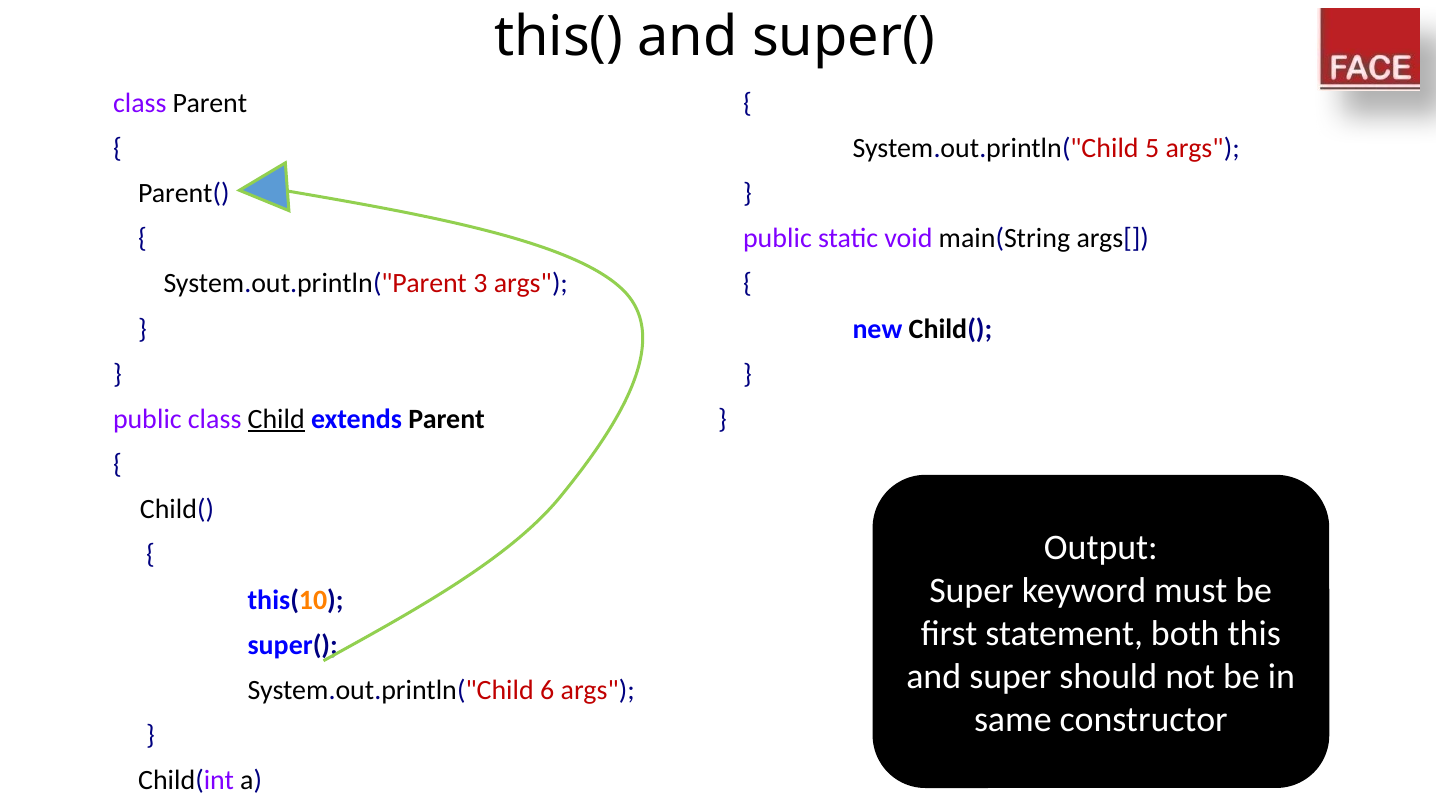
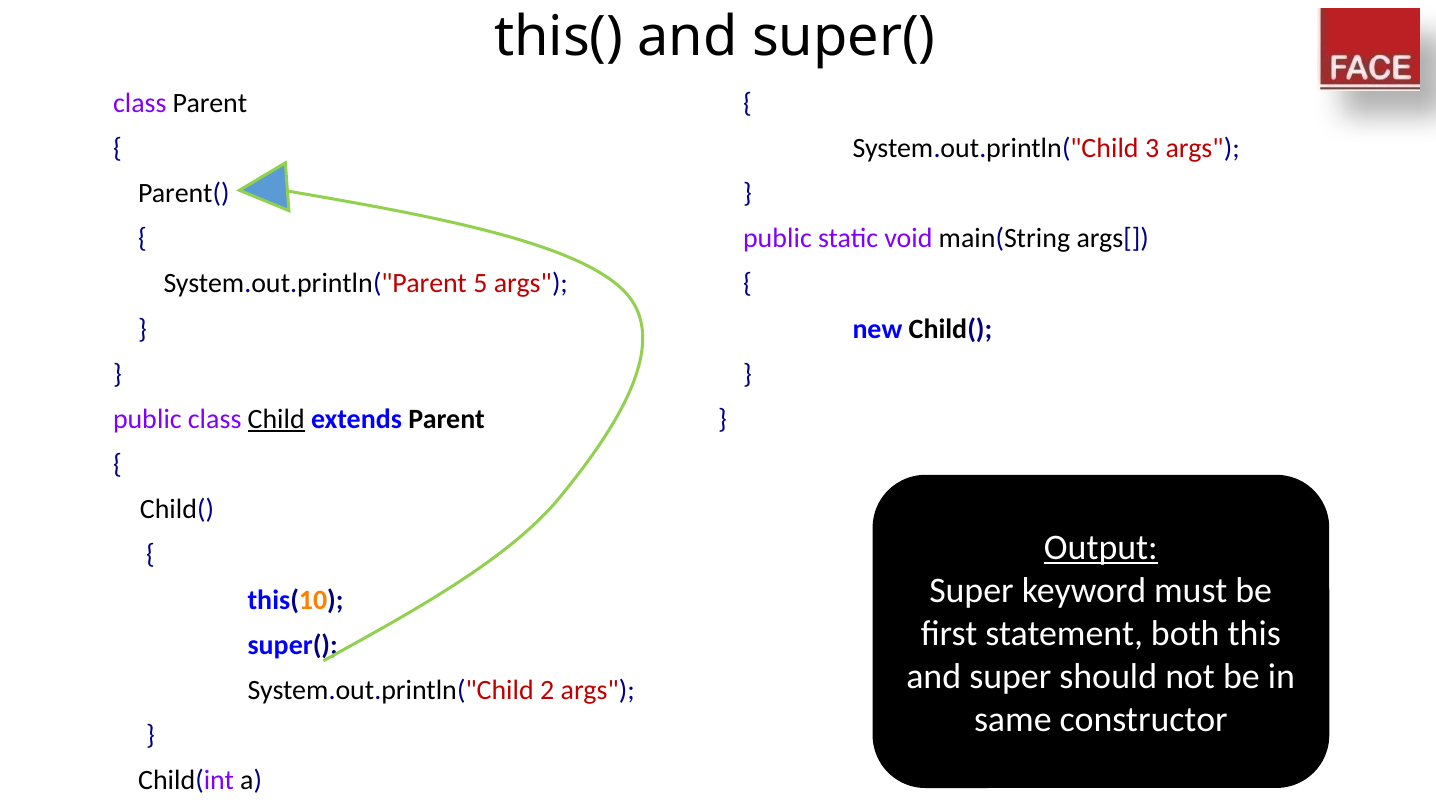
5: 5 -> 3
3: 3 -> 5
Output underline: none -> present
6: 6 -> 2
